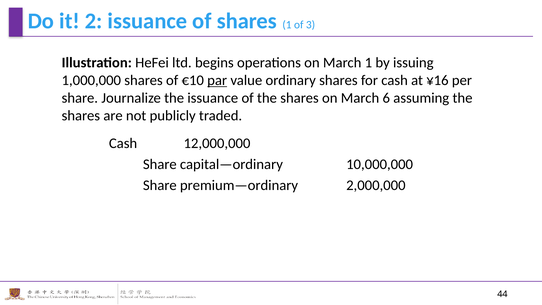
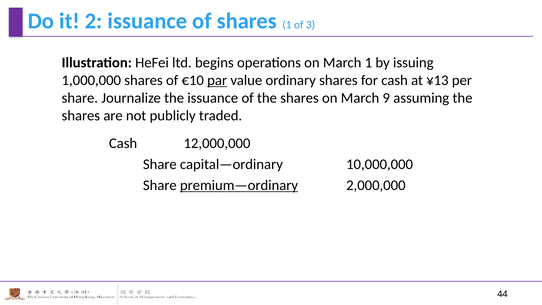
¥16: ¥16 -> ¥13
6: 6 -> 9
premium—ordinary underline: none -> present
